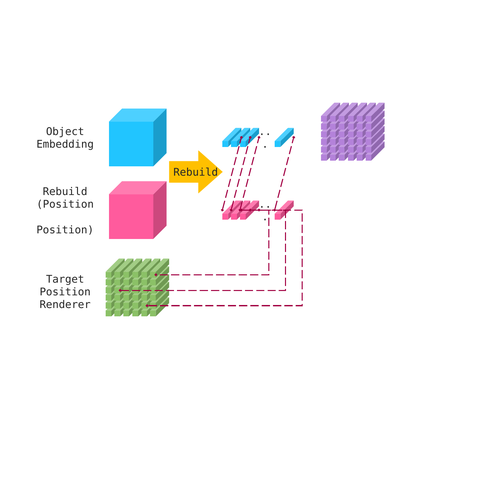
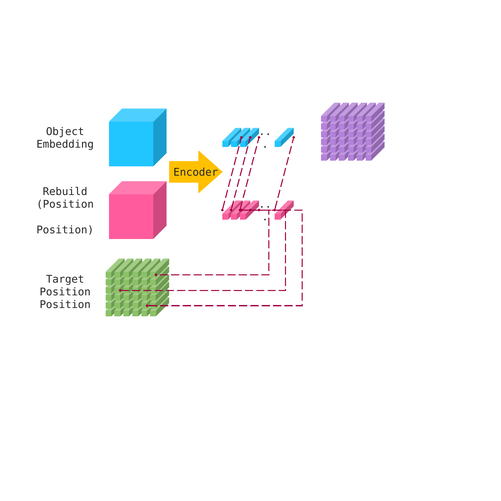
Rebuild at (196, 172): Rebuild -> Encoder
Renderer at (65, 305): Renderer -> Position
